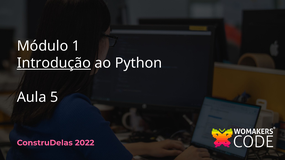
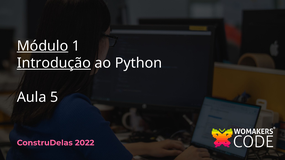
Módulo underline: none -> present
